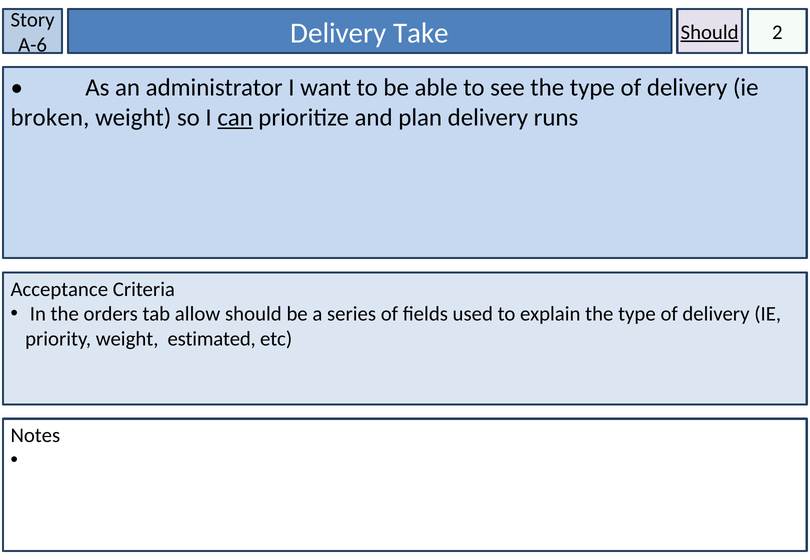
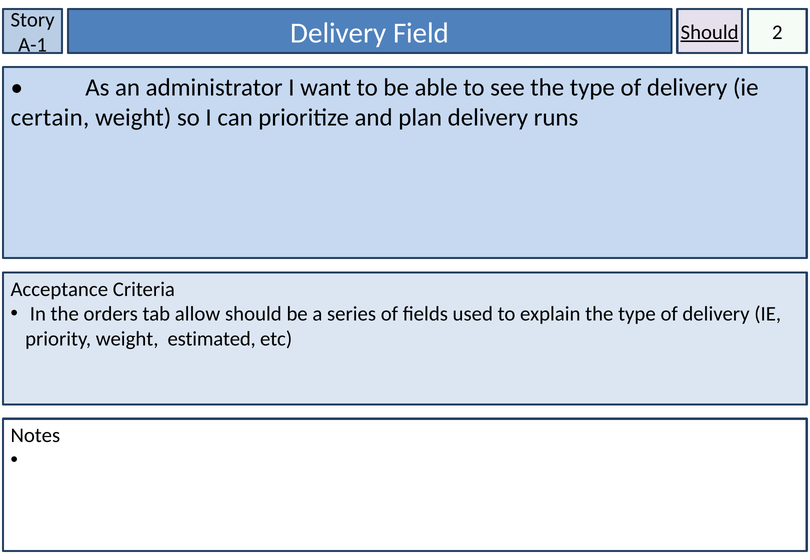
A-6: A-6 -> A-1
Take: Take -> Field
broken: broken -> certain
can underline: present -> none
